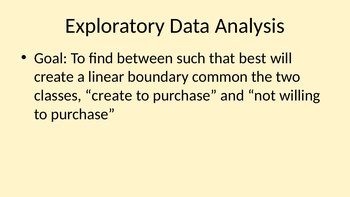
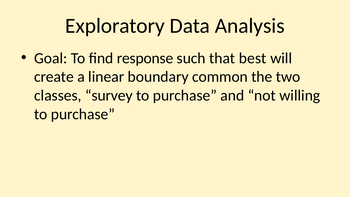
between: between -> response
classes create: create -> survey
